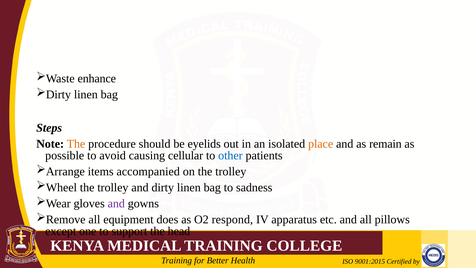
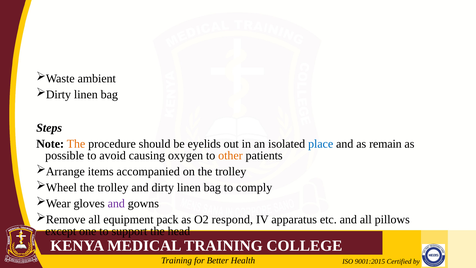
enhance: enhance -> ambient
place colour: orange -> blue
cellular: cellular -> oxygen
other colour: blue -> orange
sadness: sadness -> comply
does: does -> pack
